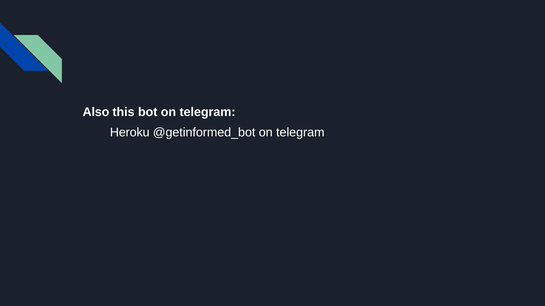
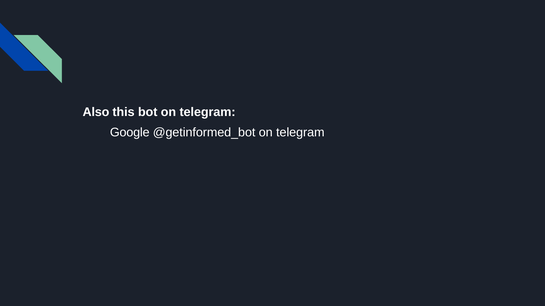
Heroku: Heroku -> Google
